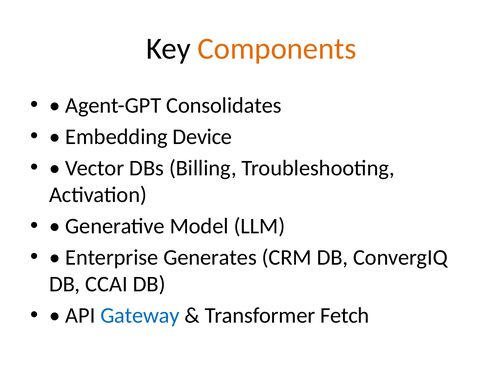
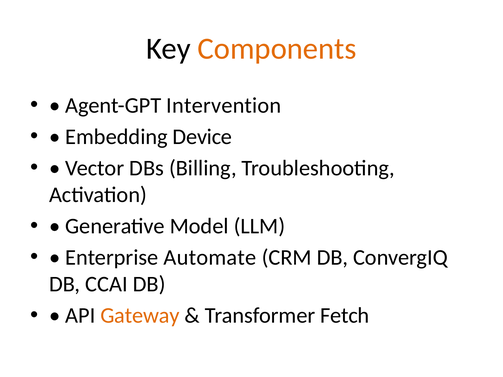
Consolidates: Consolidates -> Intervention
Generates: Generates -> Automate
Gateway colour: blue -> orange
